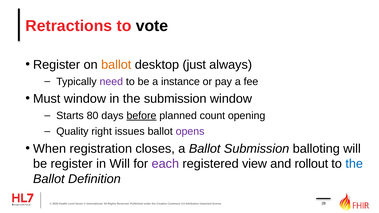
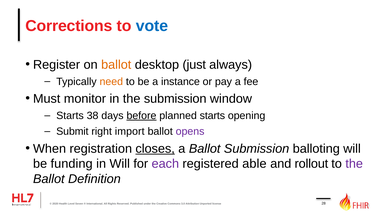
Retractions: Retractions -> Corrections
vote colour: black -> blue
need colour: purple -> orange
Must window: window -> monitor
80: 80 -> 38
planned count: count -> starts
Quality: Quality -> Submit
issues: issues -> import
closes underline: none -> present
be register: register -> funding
view: view -> able
the at (354, 164) colour: blue -> purple
